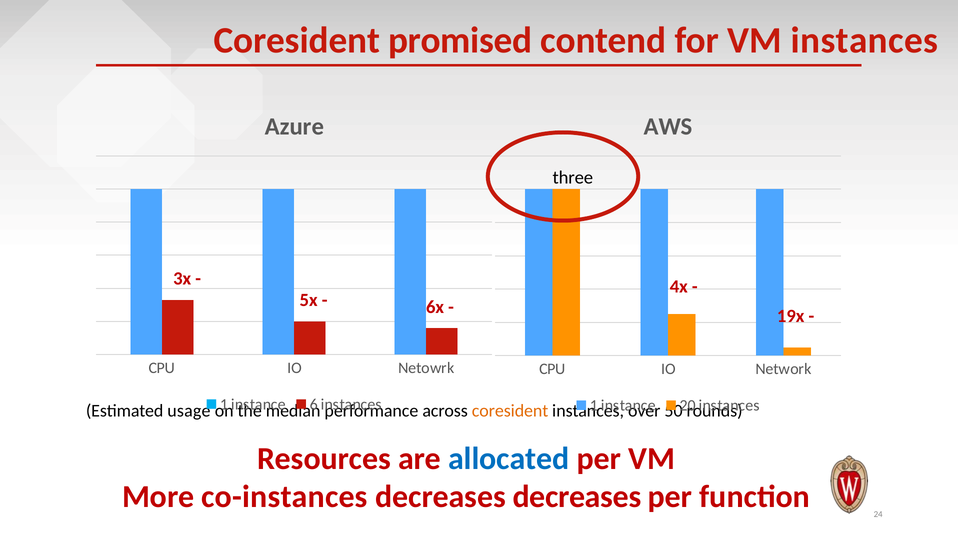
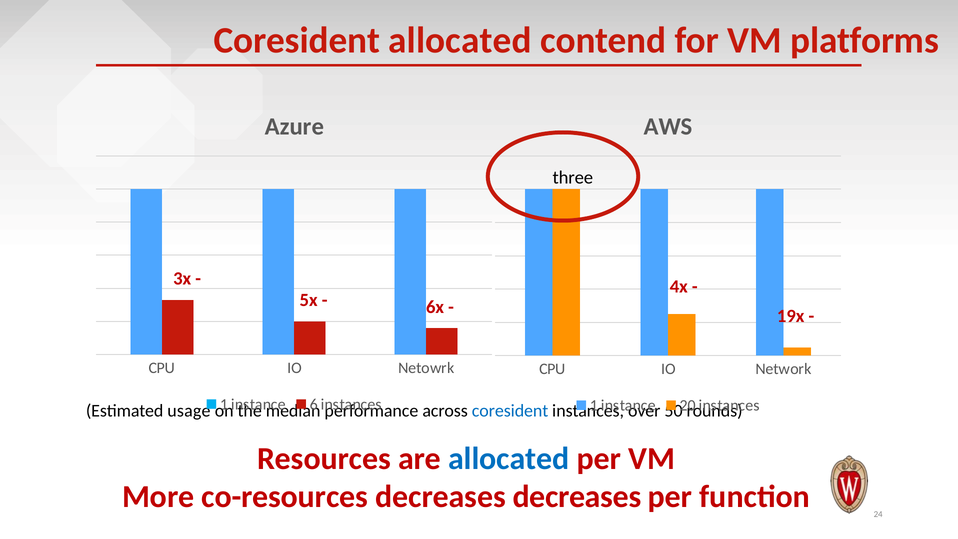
Coresident promised: promised -> allocated
VM instances: instances -> platforms
coresident at (510, 411) colour: orange -> blue
co-instances: co-instances -> co-resources
